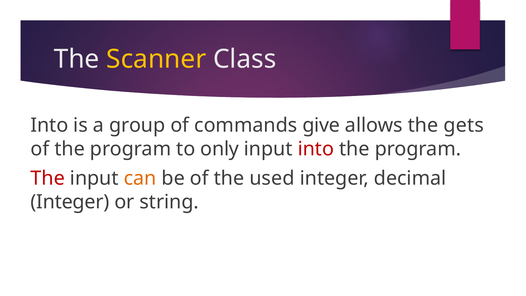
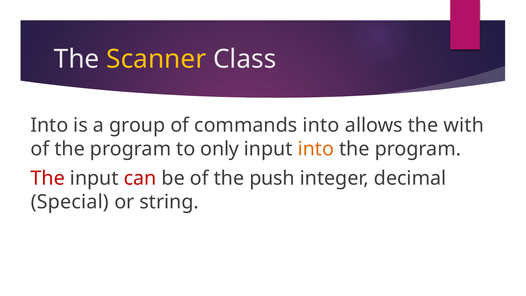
commands give: give -> into
gets: gets -> with
into at (316, 149) colour: red -> orange
can colour: orange -> red
used: used -> push
Integer at (70, 202): Integer -> Special
